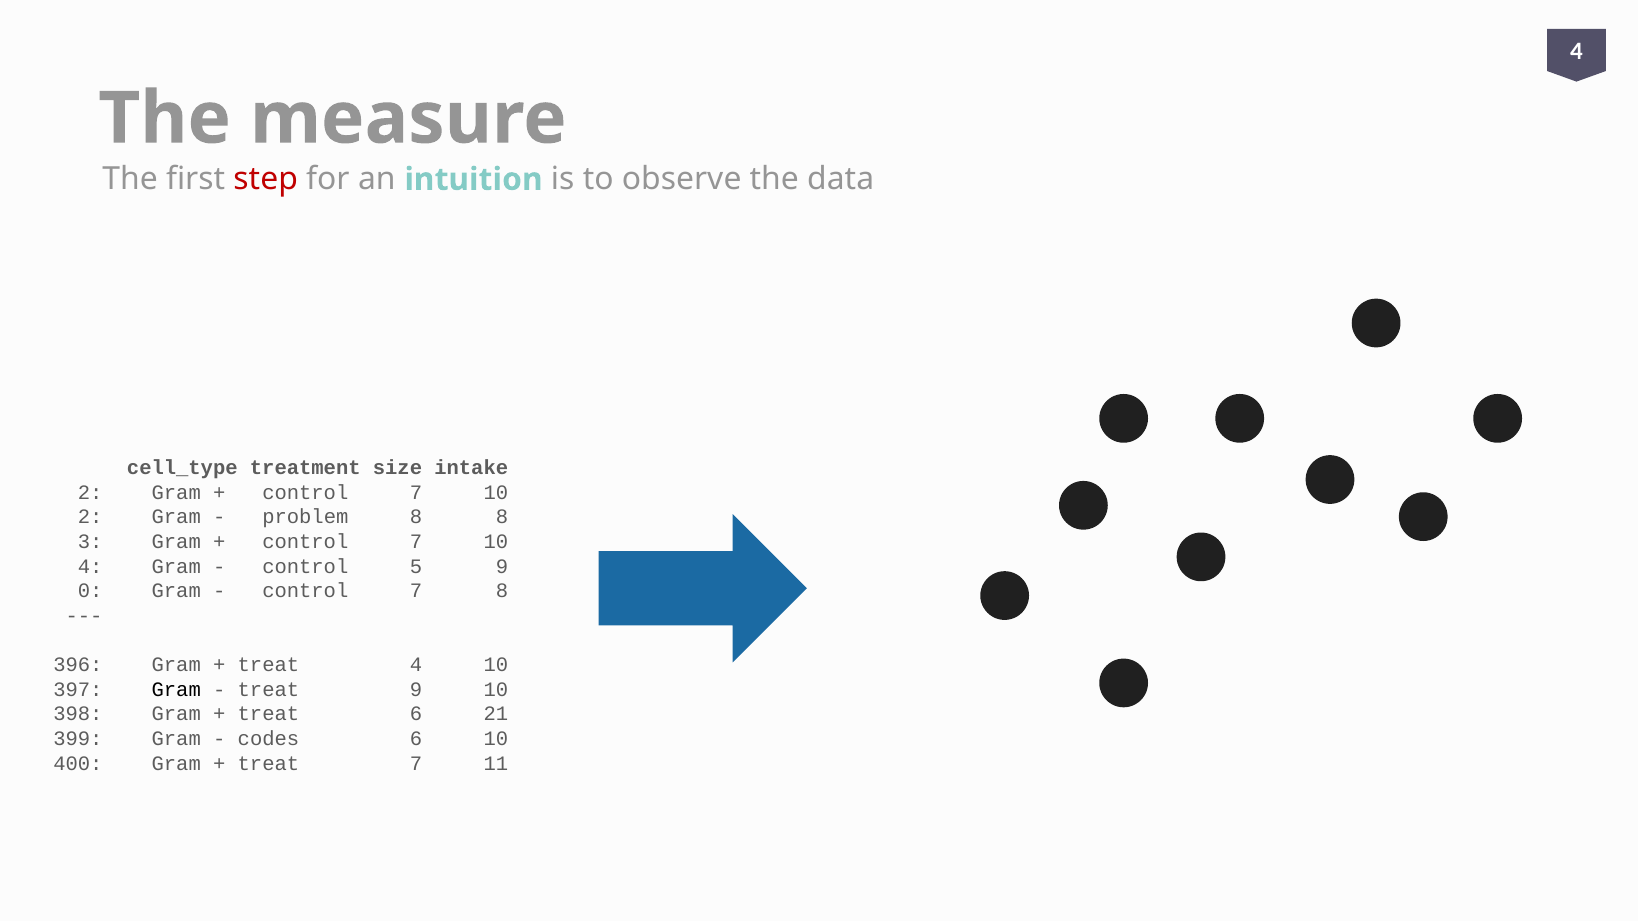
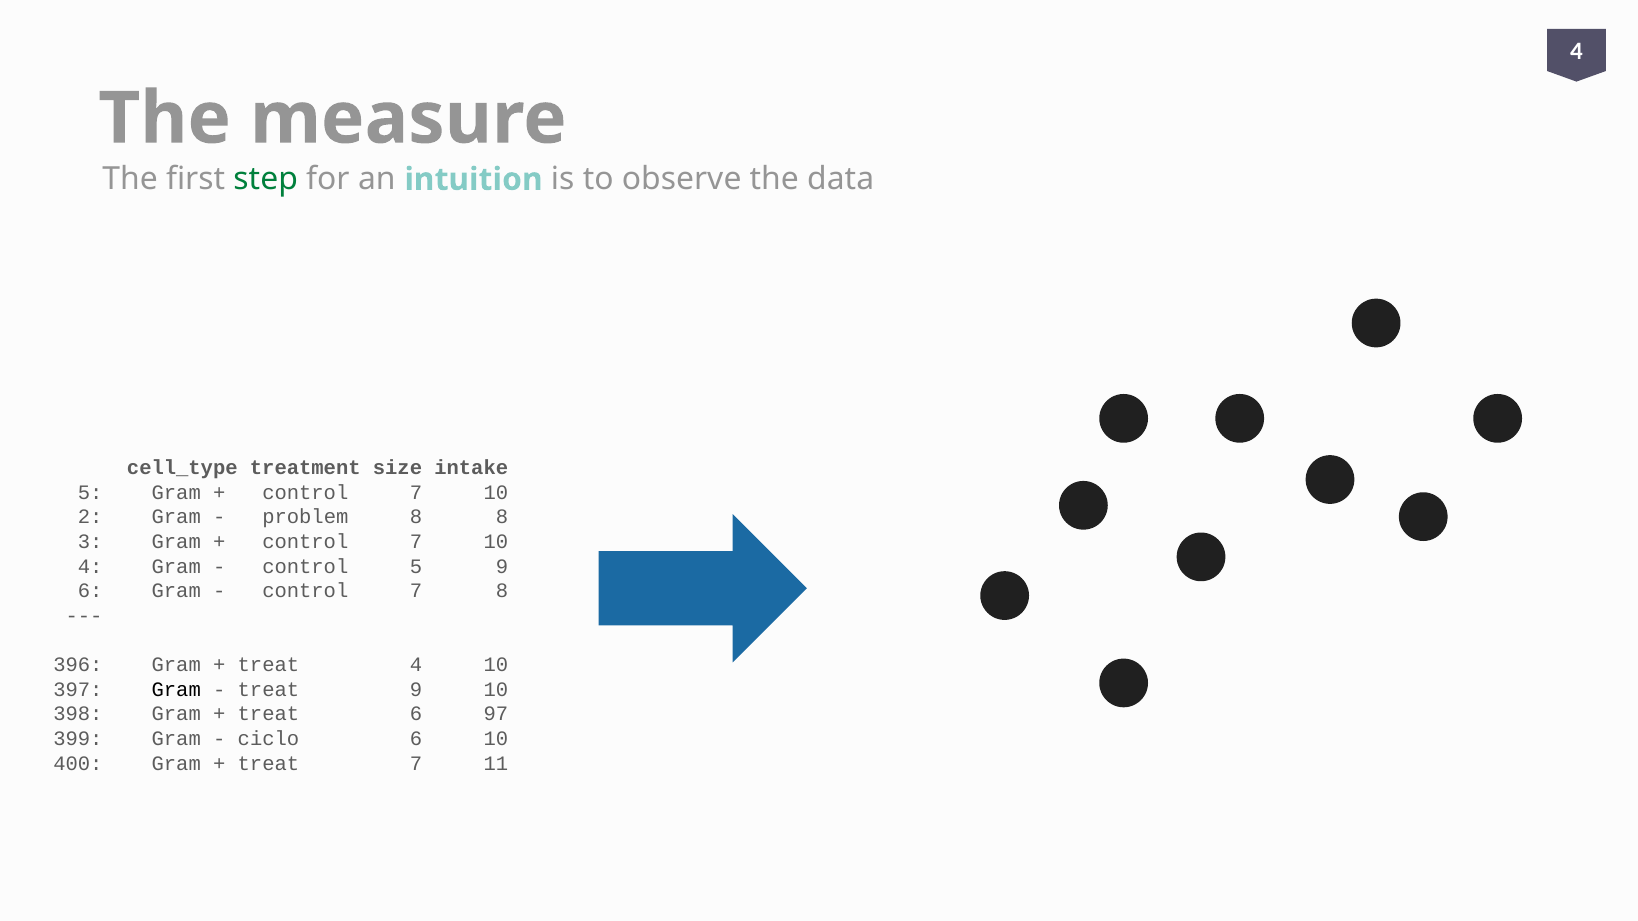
step colour: red -> green
2 at (90, 493): 2 -> 5
0 at (90, 591): 0 -> 6
21: 21 -> 97
codes: codes -> ciclo
